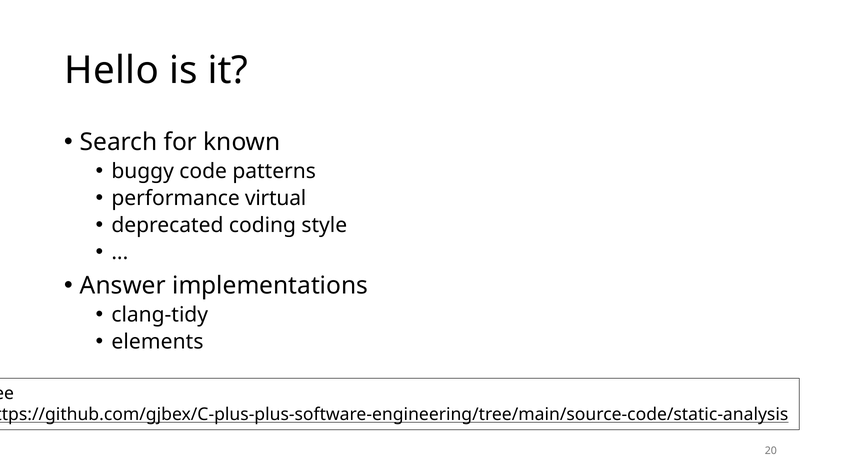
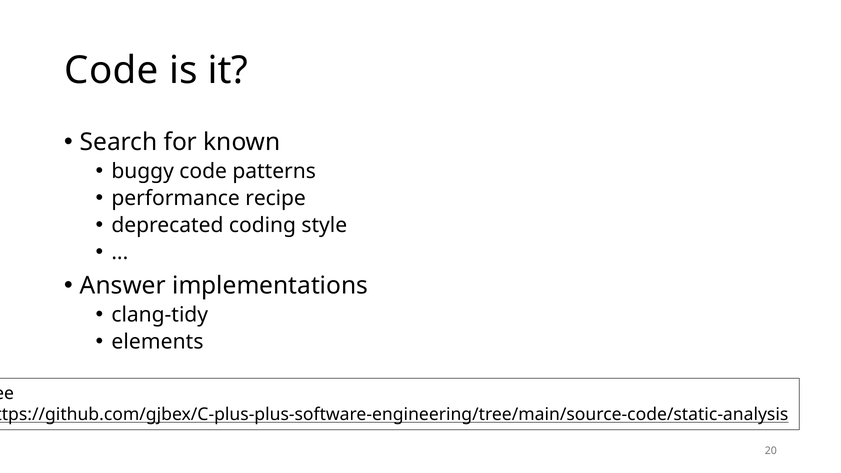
Hello at (112, 71): Hello -> Code
virtual: virtual -> recipe
